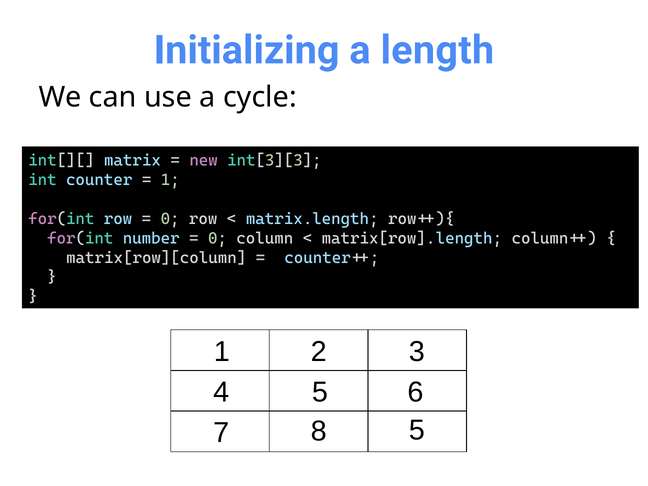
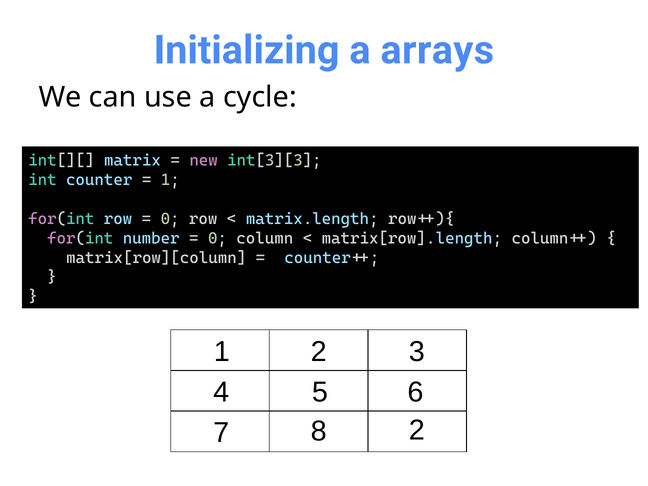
length: length -> arrays
8 5: 5 -> 2
